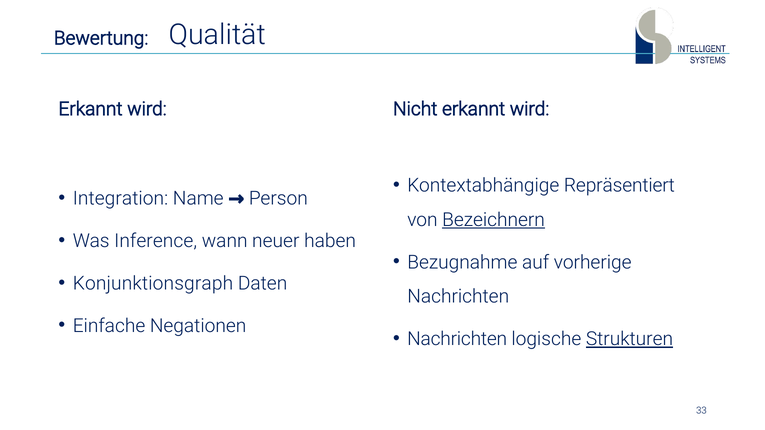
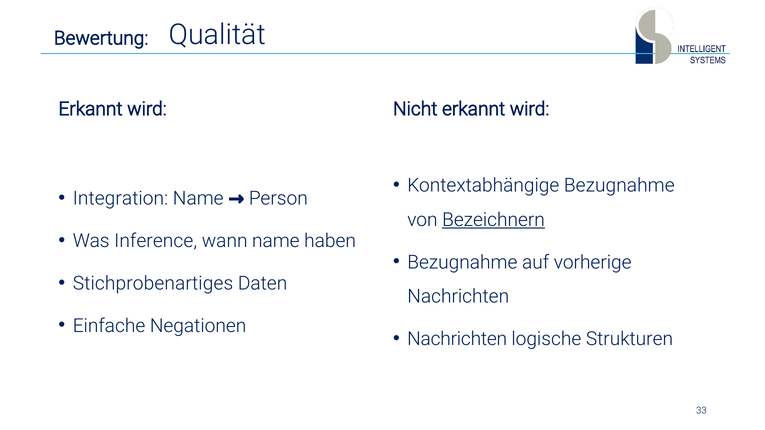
Kontextabhängige Repräsentiert: Repräsentiert -> Bezugnahme
wann neuer: neuer -> name
Konjunktionsgraph: Konjunktionsgraph -> Stichprobenartiges
Strukturen underline: present -> none
